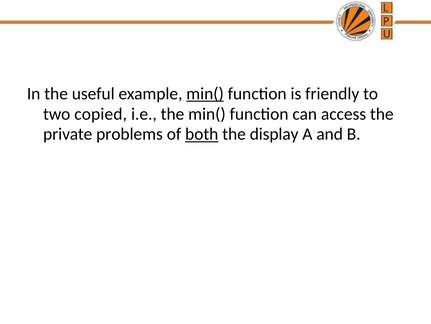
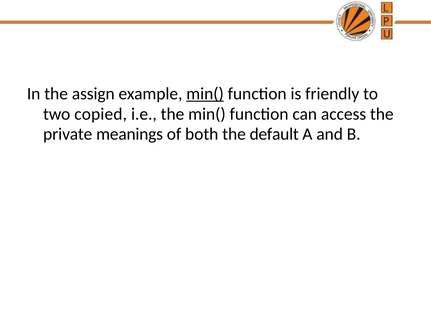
useful: useful -> assign
problems: problems -> meanings
both underline: present -> none
display: display -> default
